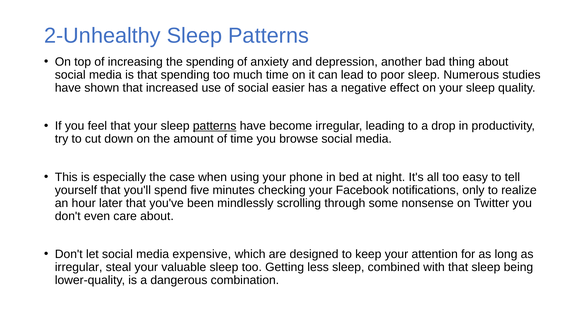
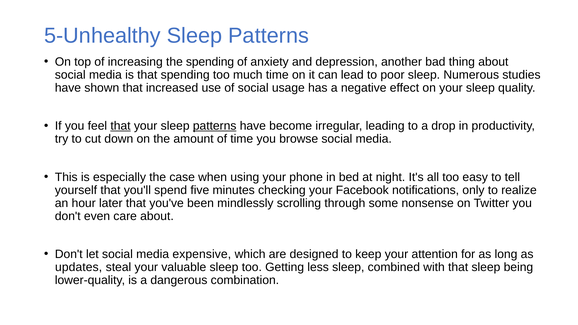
2-Unhealthy: 2-Unhealthy -> 5-Unhealthy
easier: easier -> usage
that at (121, 126) underline: none -> present
irregular at (79, 267): irregular -> updates
